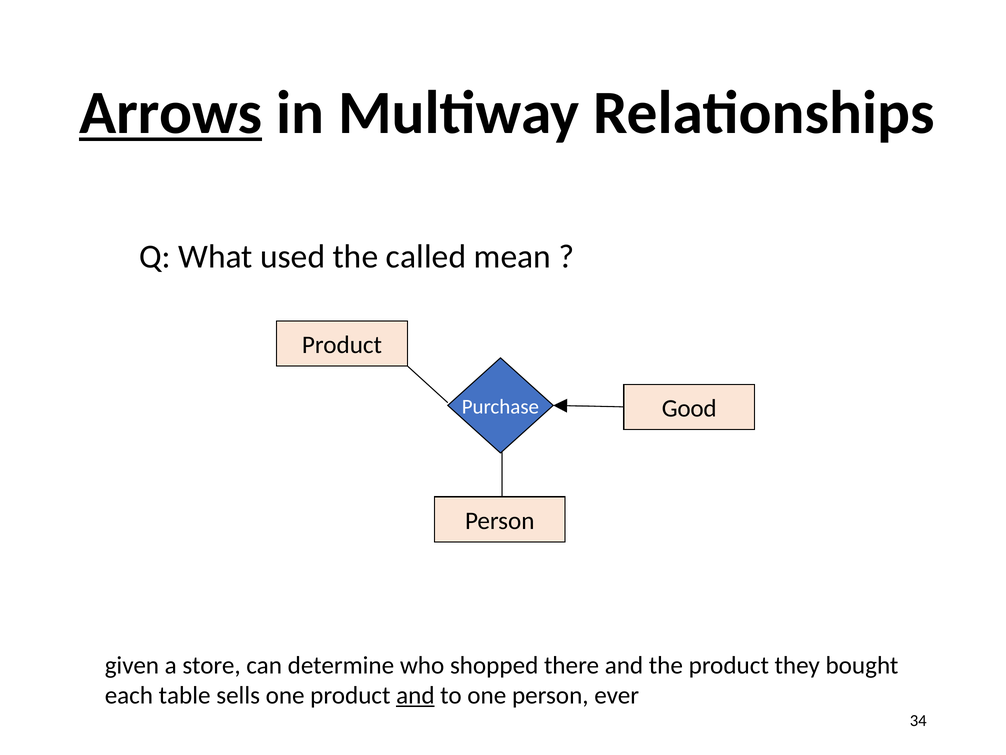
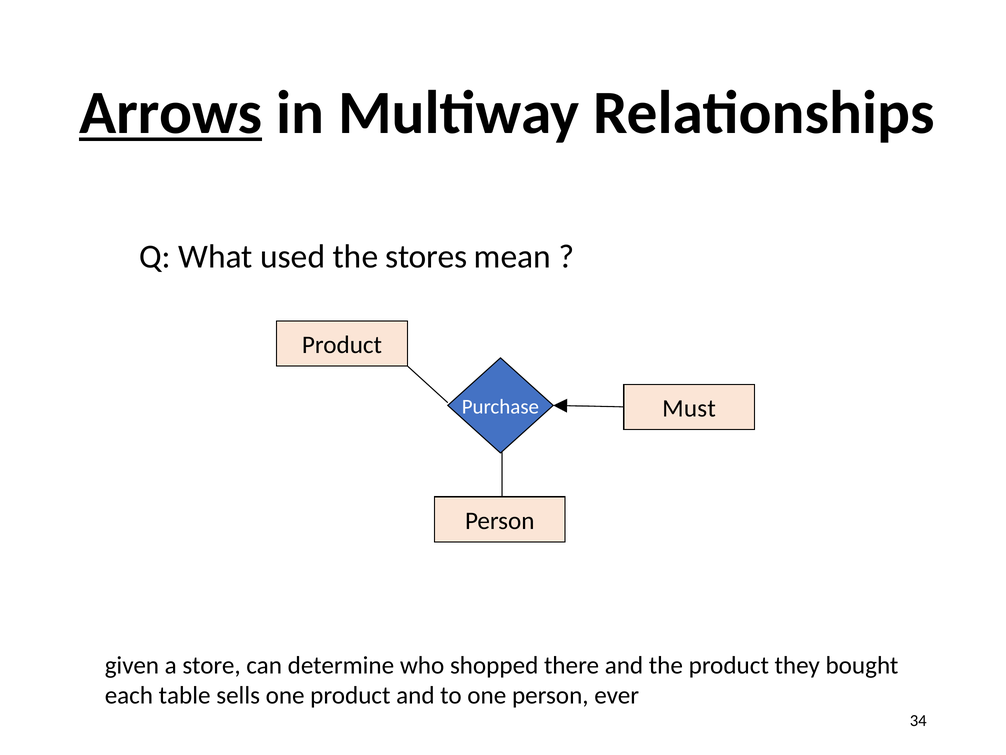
called: called -> stores
Good: Good -> Must
and at (415, 695) underline: present -> none
